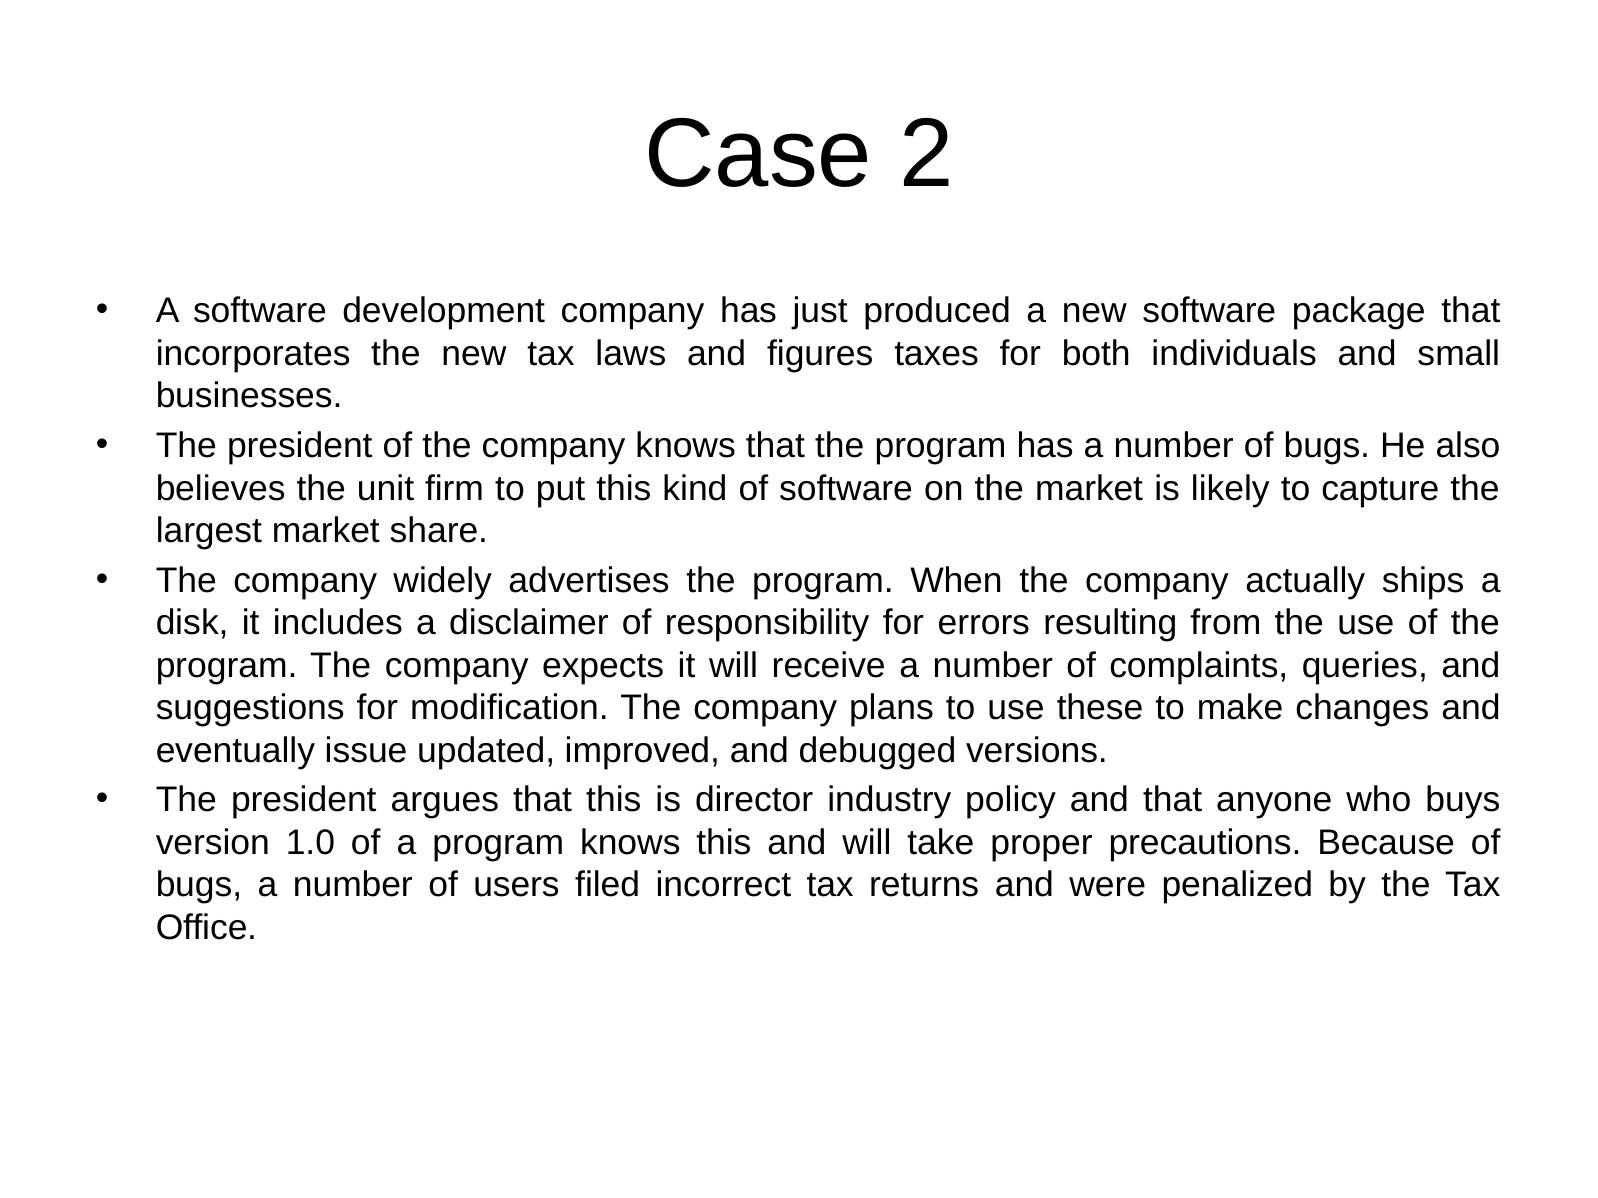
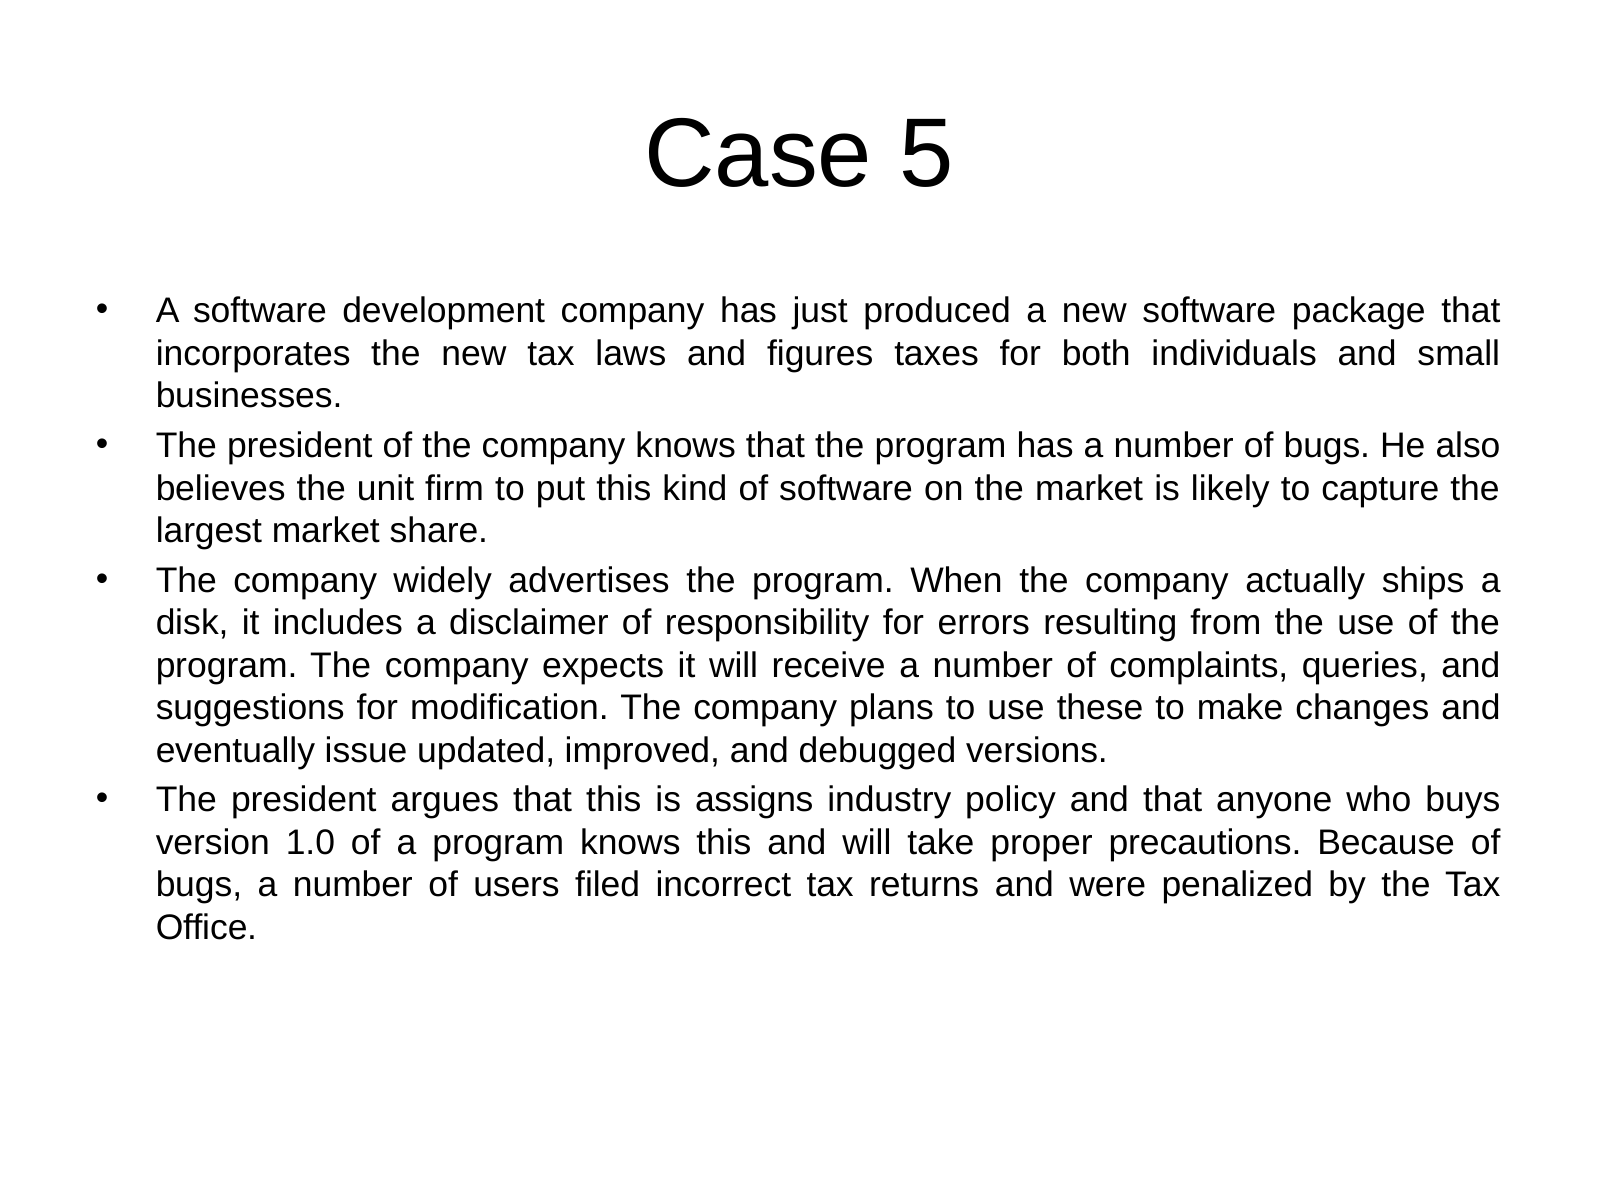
2: 2 -> 5
director: director -> assigns
